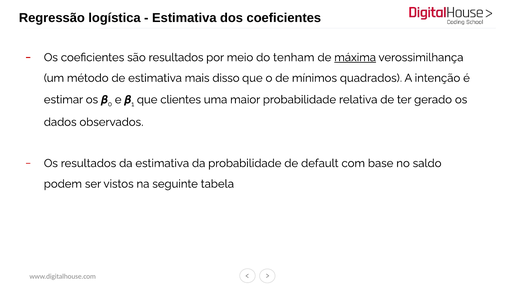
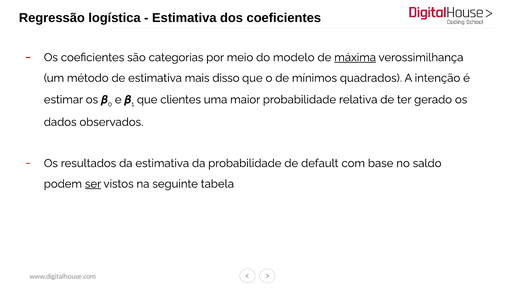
são resultados: resultados -> categorias
tenham: tenham -> modelo
ser underline: none -> present
